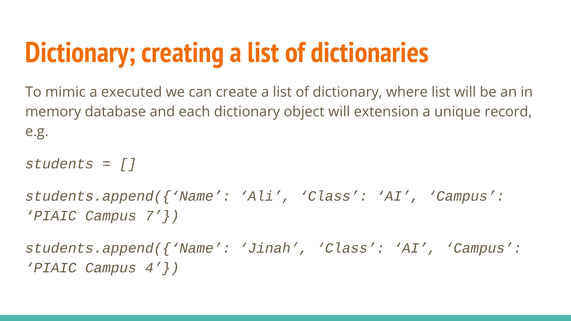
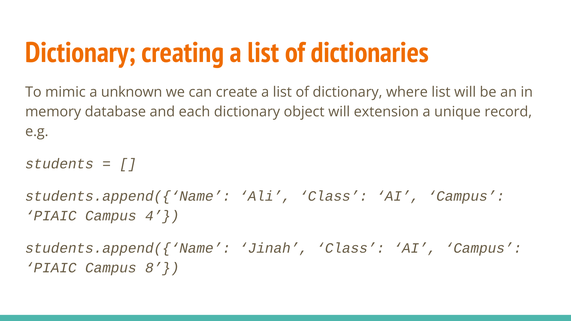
executed: executed -> unknown
7: 7 -> 4
4: 4 -> 8
